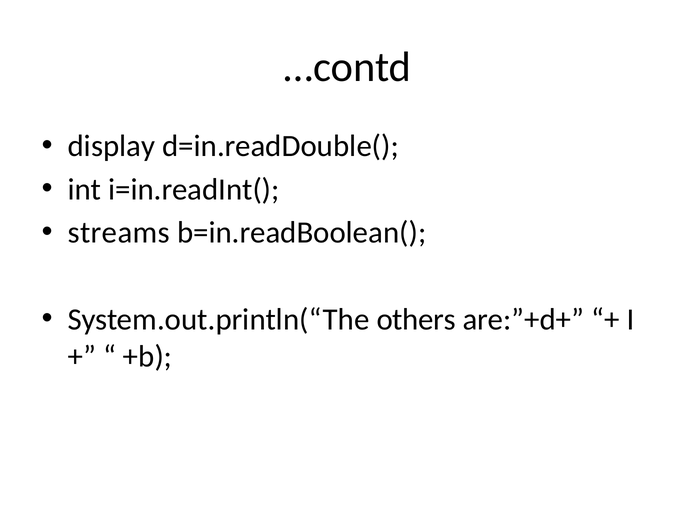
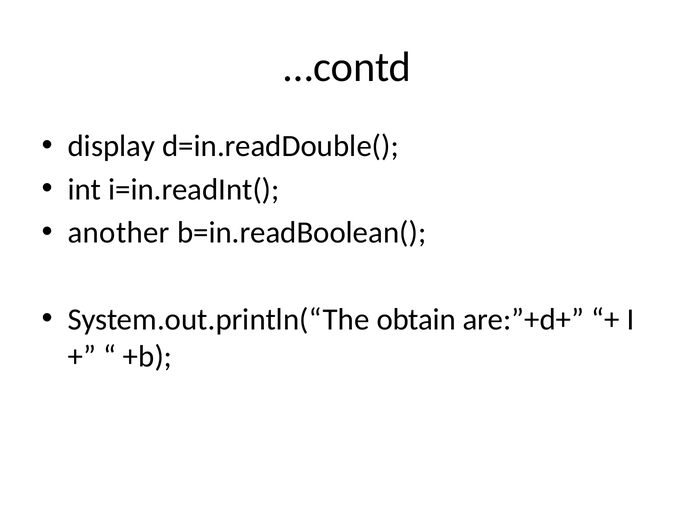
streams: streams -> another
others: others -> obtain
